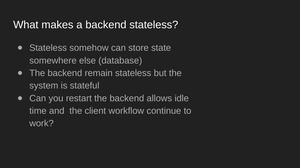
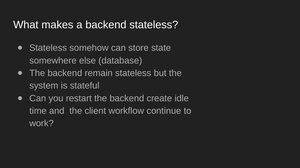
allows: allows -> create
